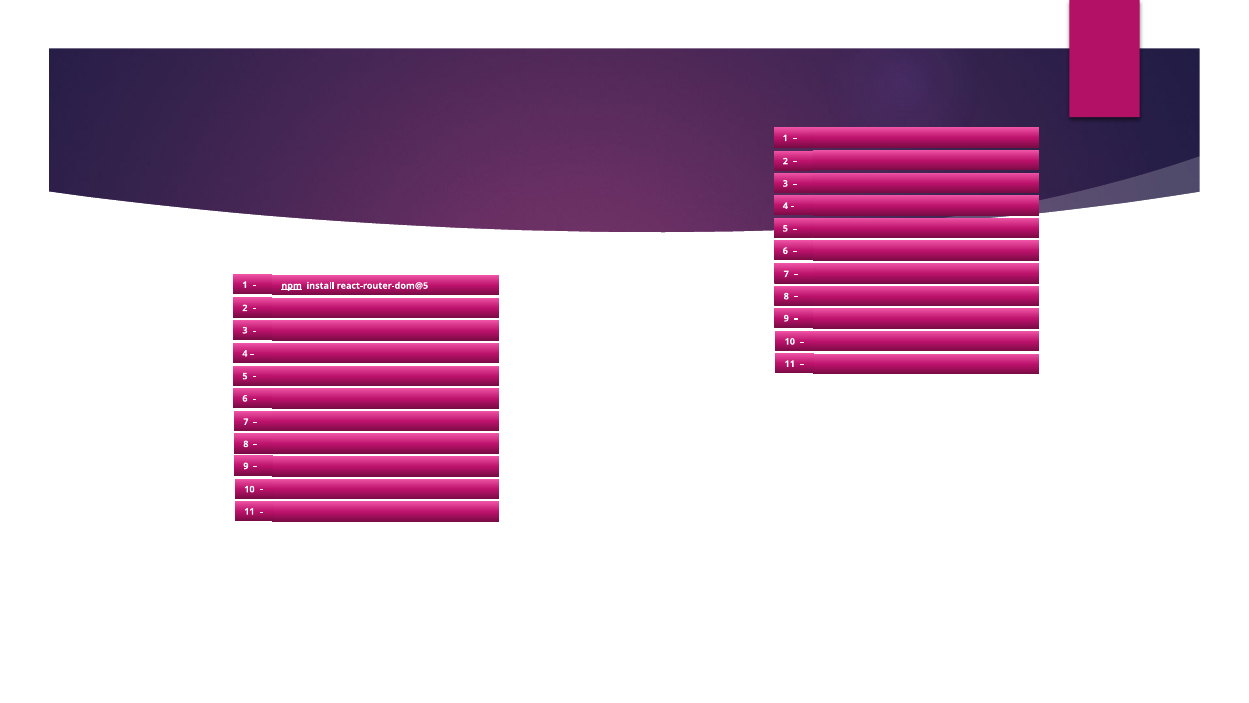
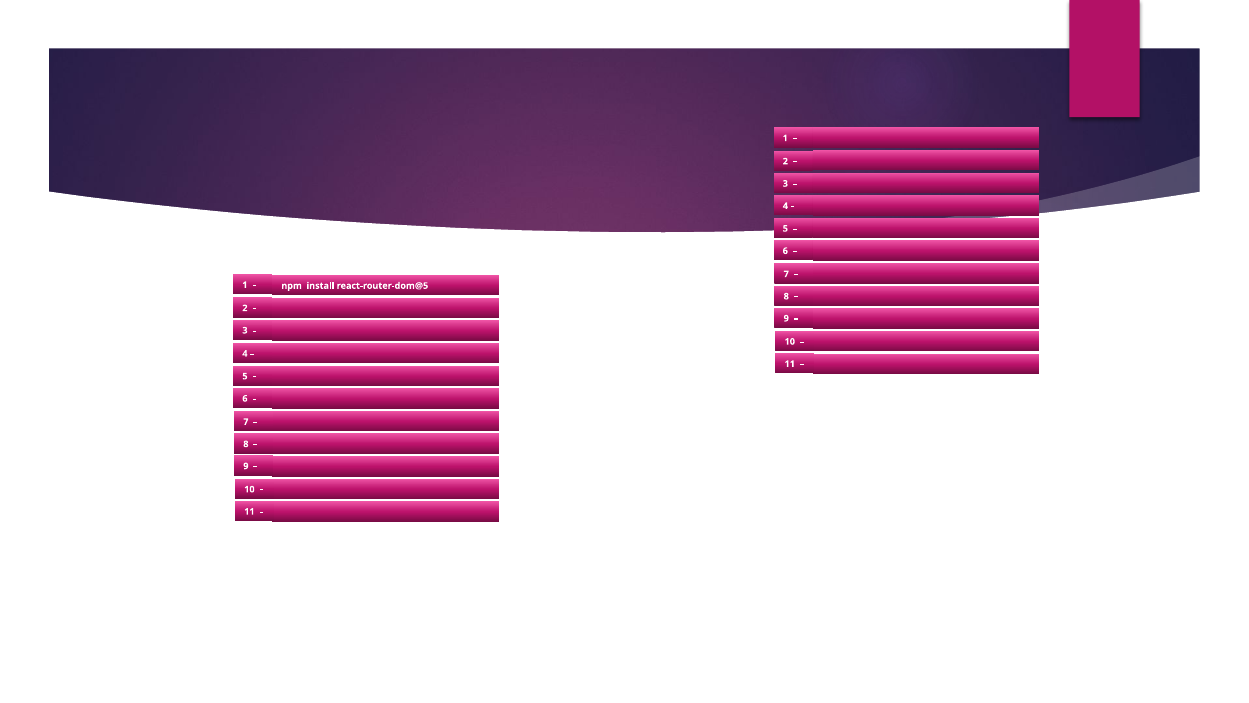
npm underline: present -> none
